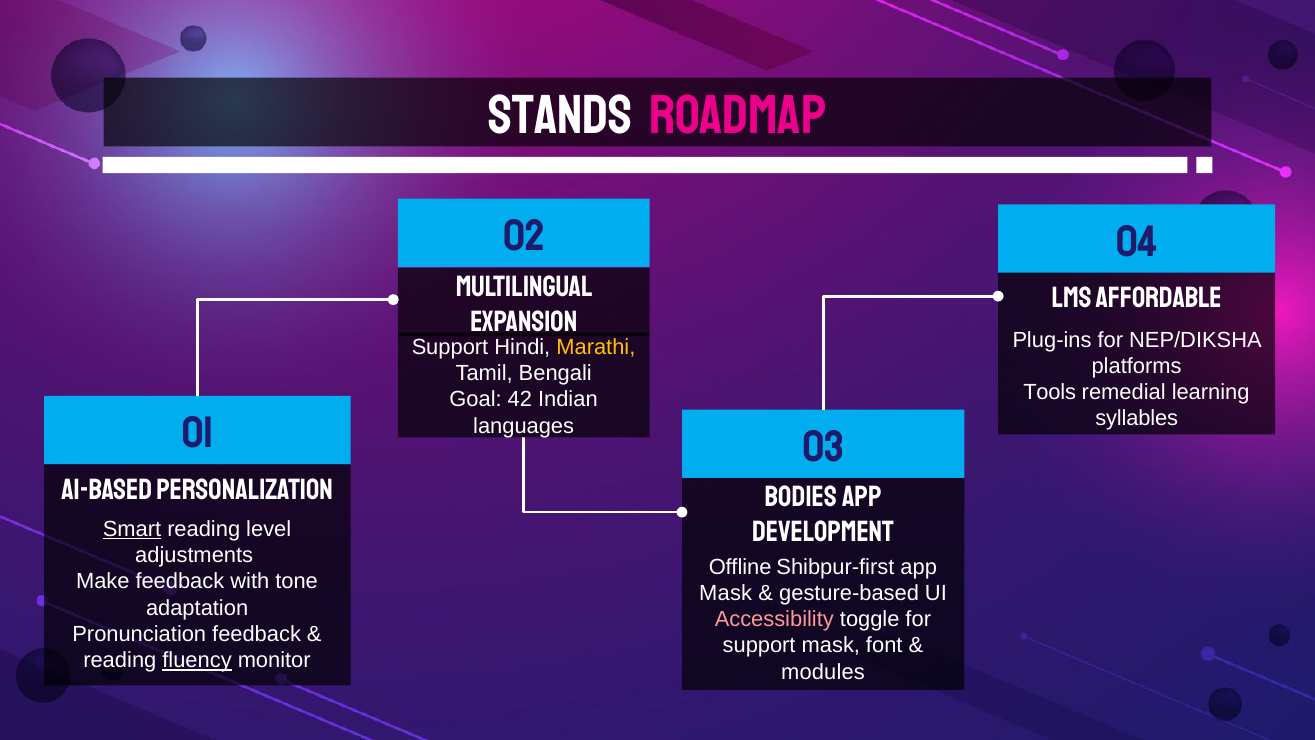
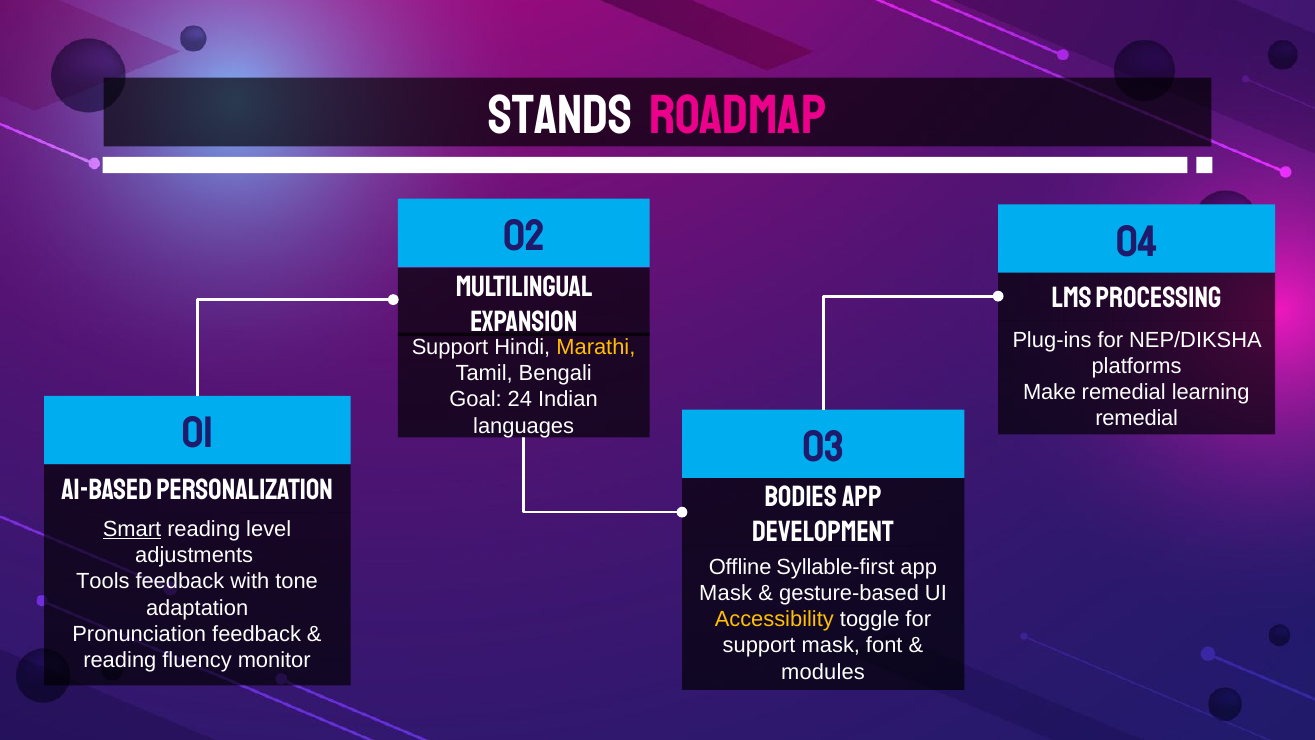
Affordable: Affordable -> Processing
Tools: Tools -> Make
42: 42 -> 24
syllables at (1137, 419): syllables -> remedial
Shibpur-first: Shibpur-first -> Syllable-first
Make: Make -> Tools
Accessibility colour: pink -> yellow
fluency underline: present -> none
